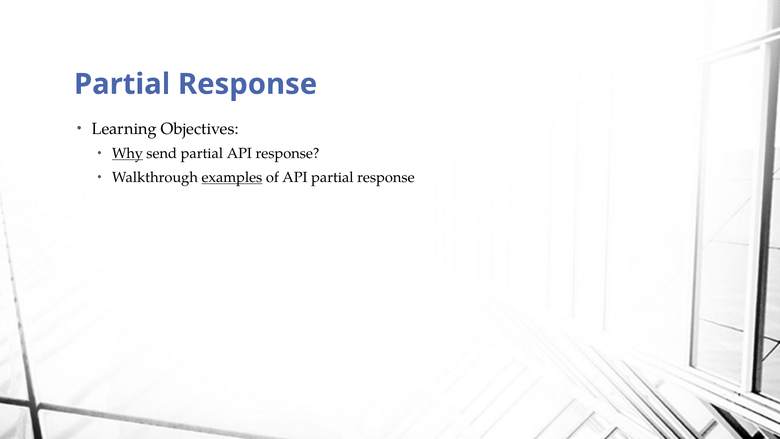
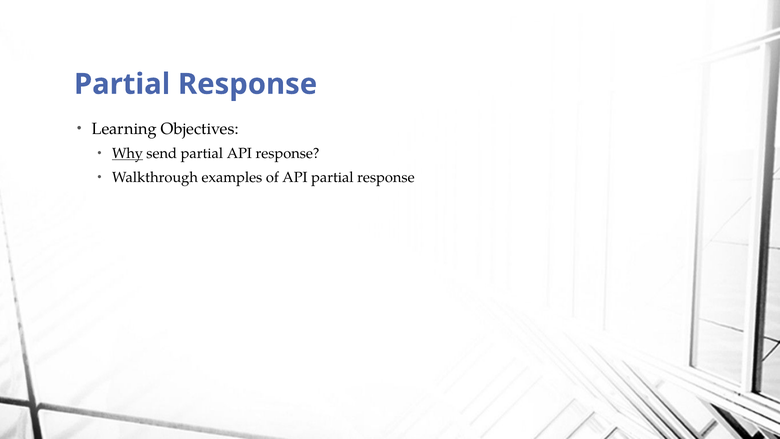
examples underline: present -> none
